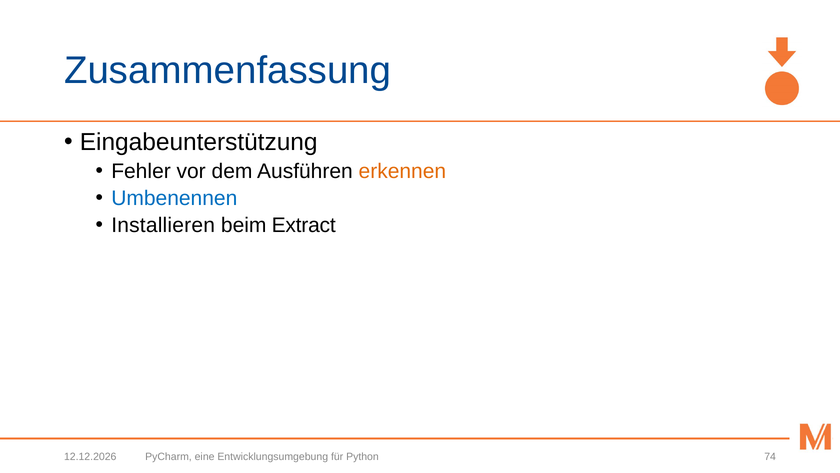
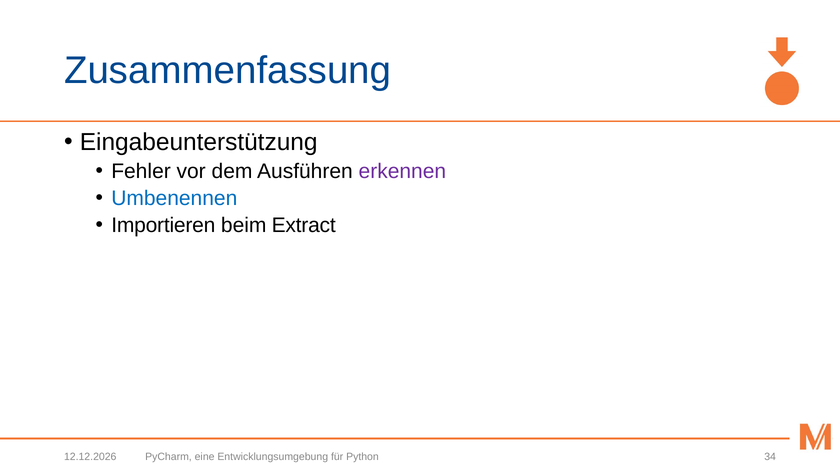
erkennen colour: orange -> purple
Installieren: Installieren -> Importieren
74: 74 -> 34
